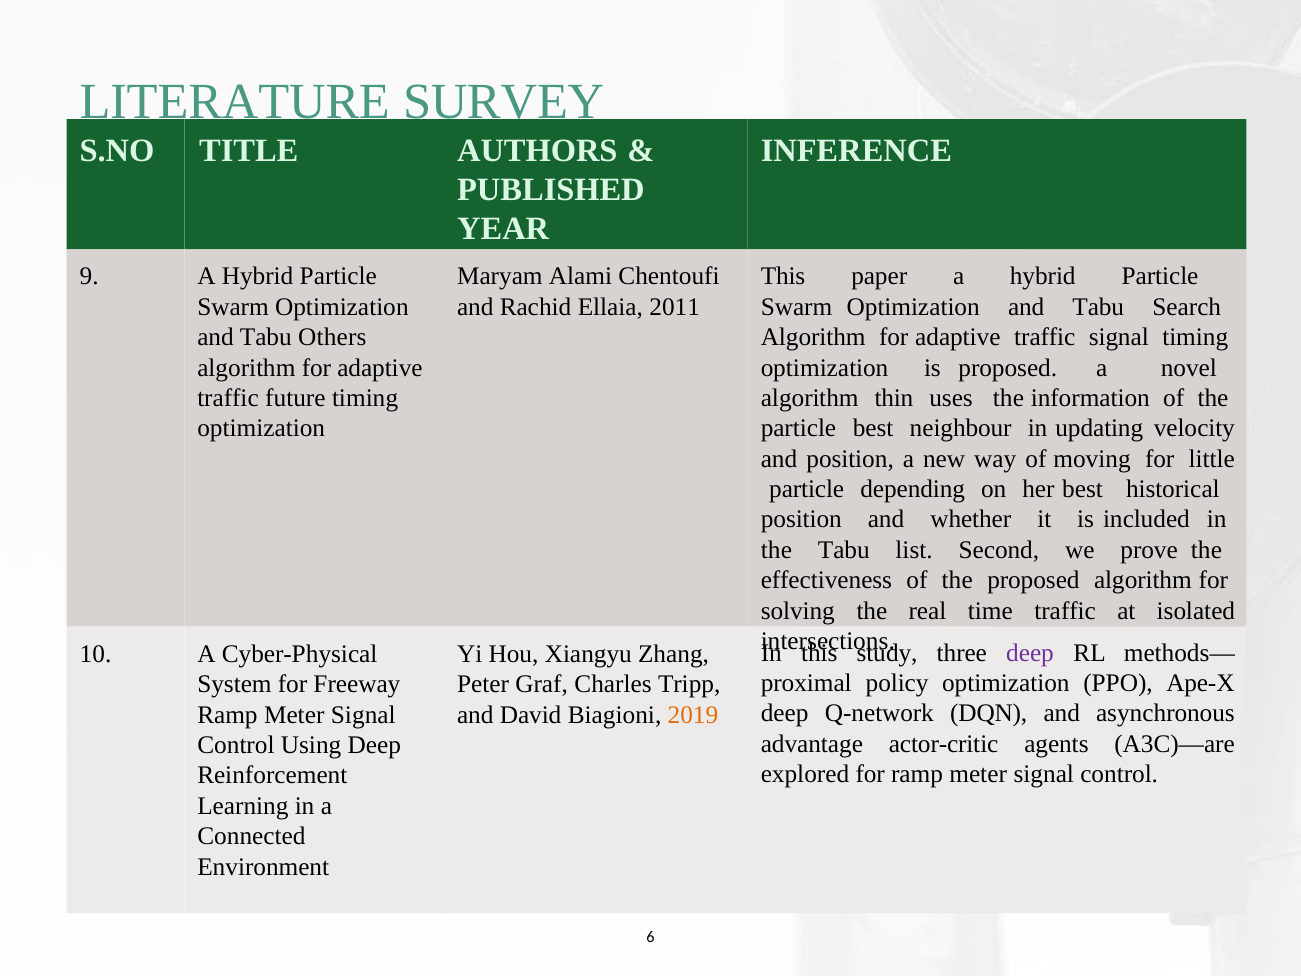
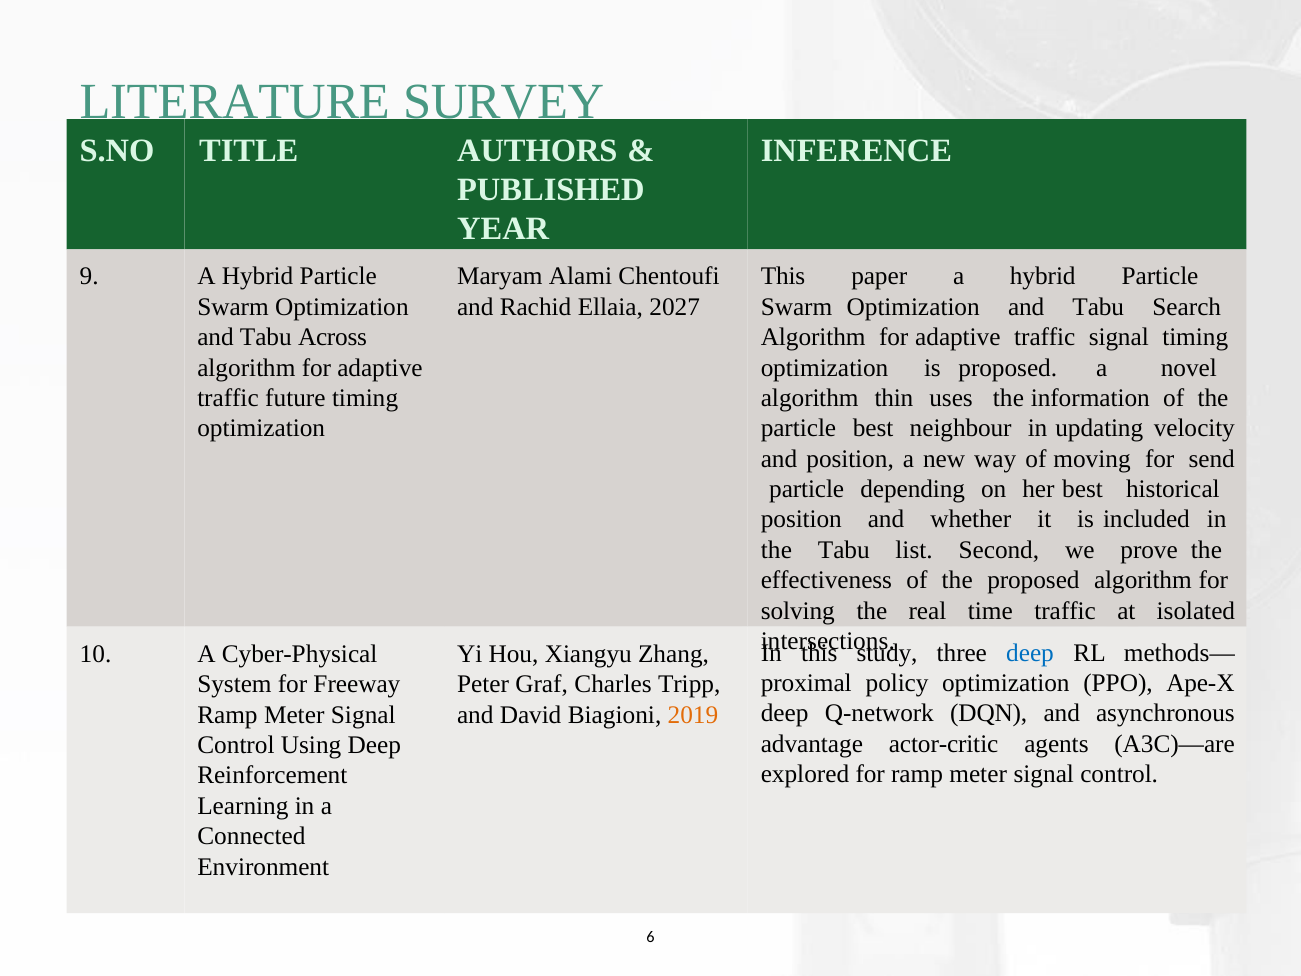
2011: 2011 -> 2027
Others: Others -> Across
little: little -> send
deep at (1030, 652) colour: purple -> blue
